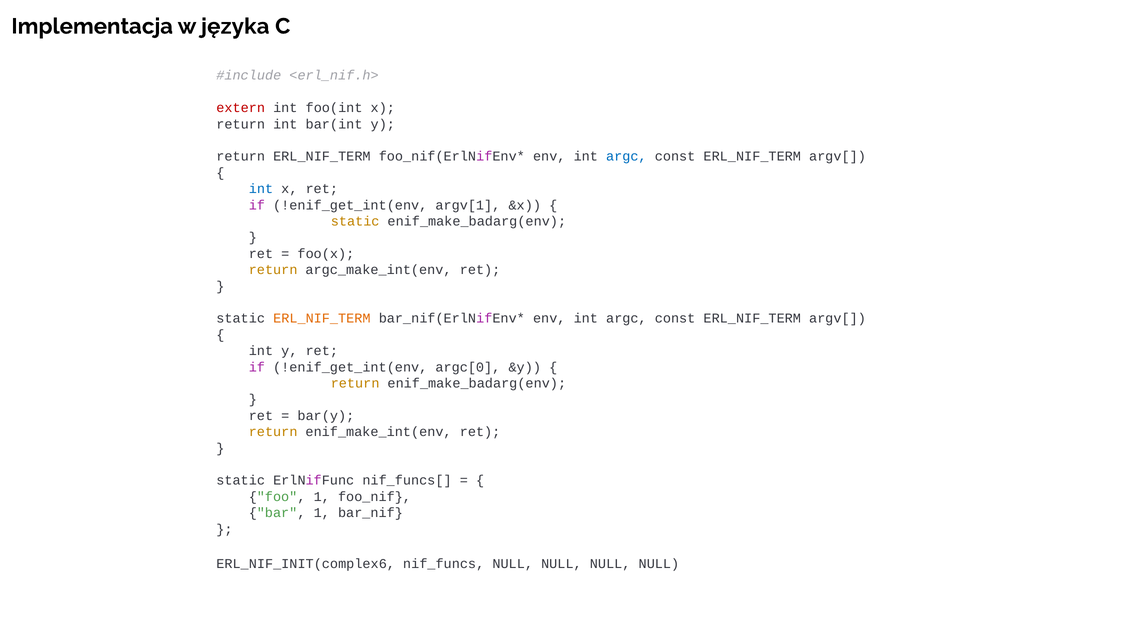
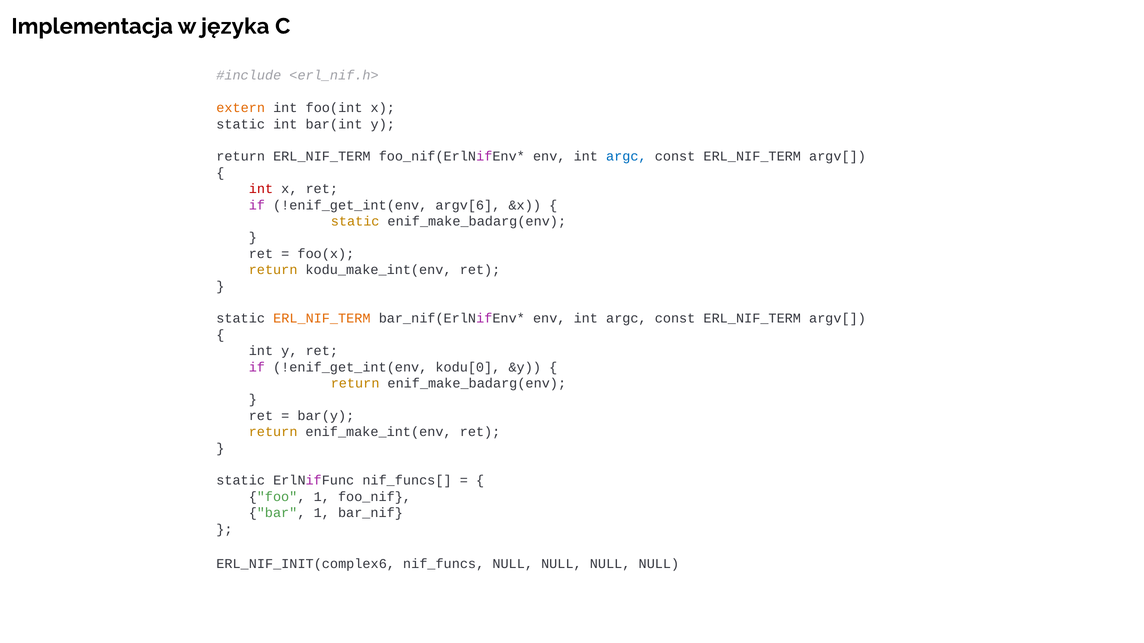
extern colour: red -> orange
return at (241, 124): return -> static
int at (261, 189) colour: blue -> red
argv[1: argv[1 -> argv[6
argc_make_int(env: argc_make_int(env -> kodu_make_int(env
argc[0: argc[0 -> kodu[0
